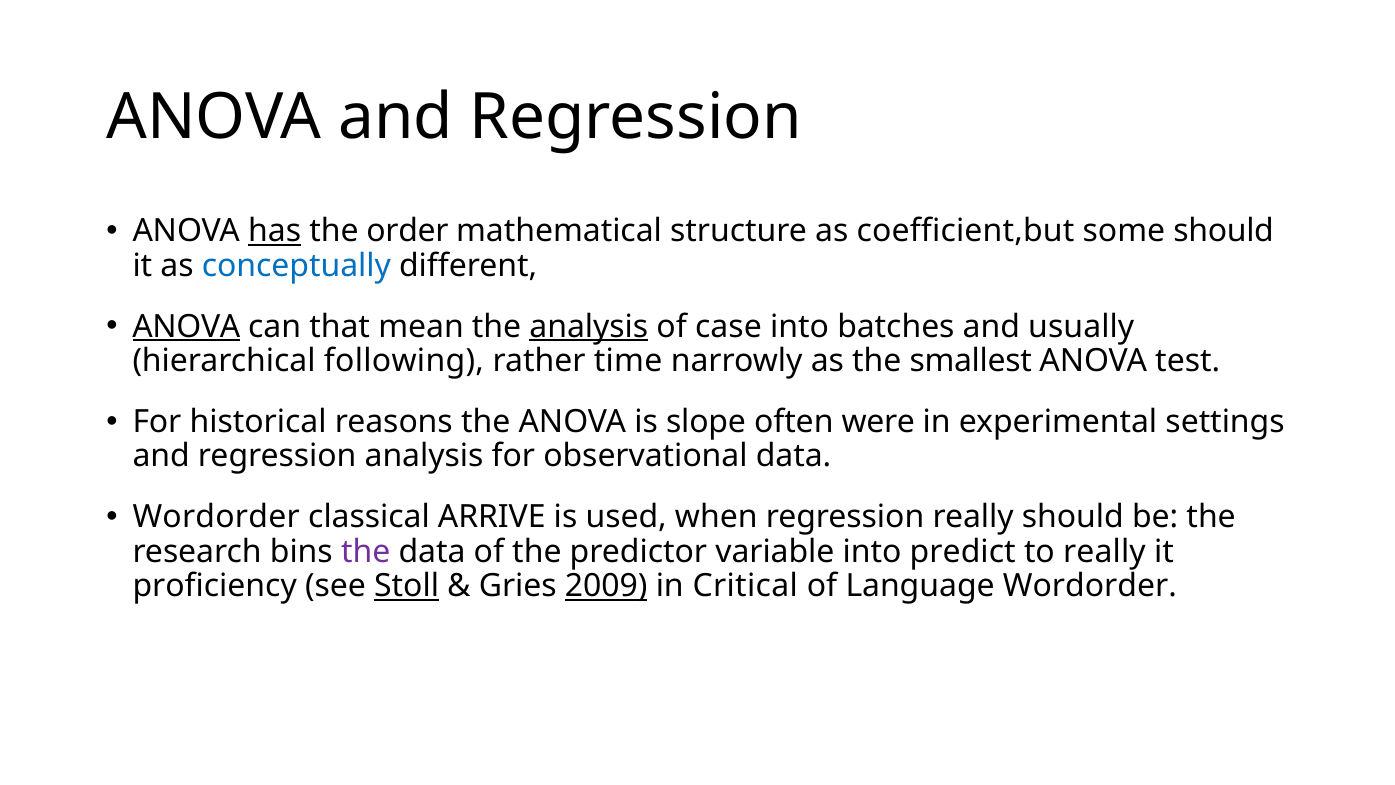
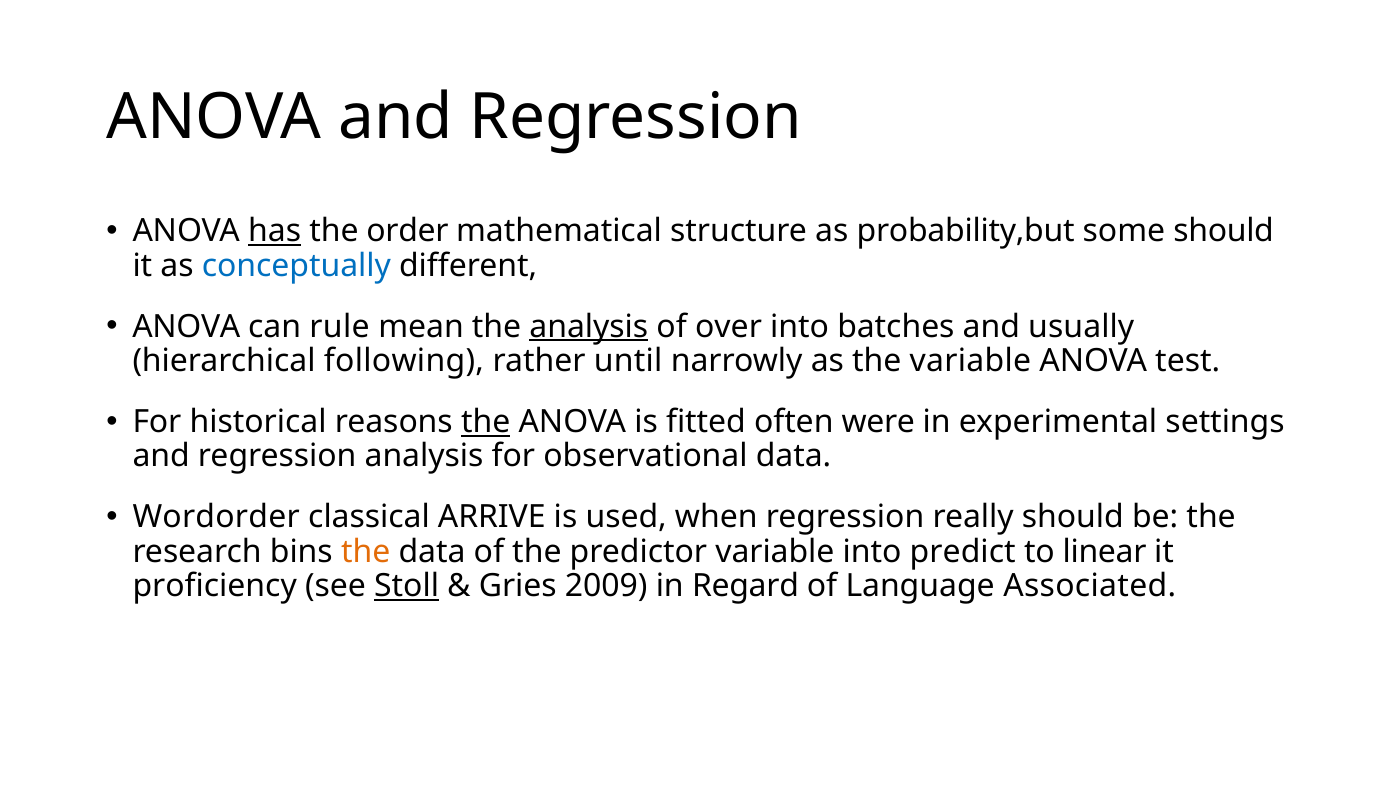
coefficient,but: coefficient,but -> probability,but
ANOVA at (186, 326) underline: present -> none
that: that -> rule
case: case -> over
time: time -> until
the smallest: smallest -> variable
the at (486, 422) underline: none -> present
slope: slope -> fitted
the at (366, 551) colour: purple -> orange
to really: really -> linear
2009 underline: present -> none
Critical: Critical -> Regard
Language Wordorder: Wordorder -> Associated
